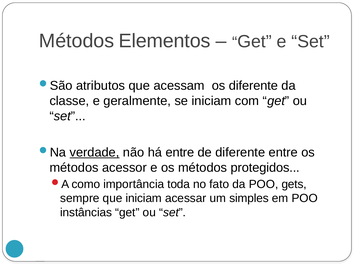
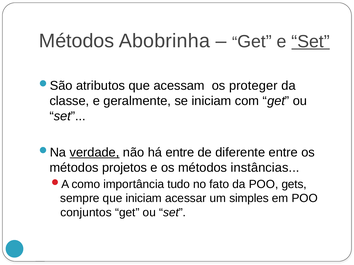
Elementos: Elementos -> Abobrinha
Set at (311, 42) underline: none -> present
os diferente: diferente -> proteger
acessor: acessor -> projetos
protegidos: protegidos -> instâncias
toda: toda -> tudo
instâncias: instâncias -> conjuntos
